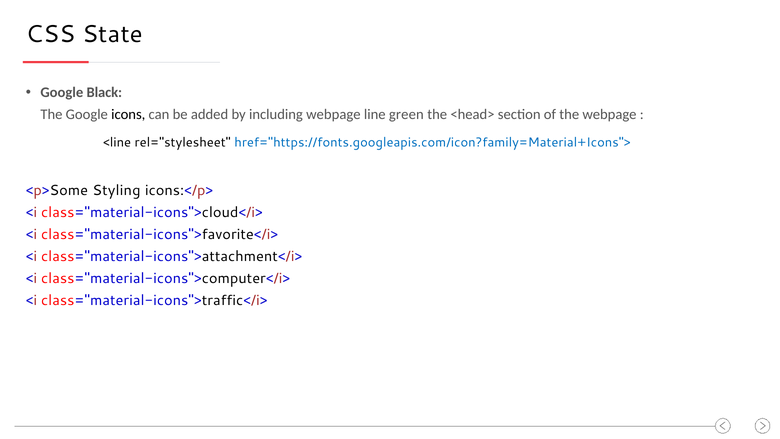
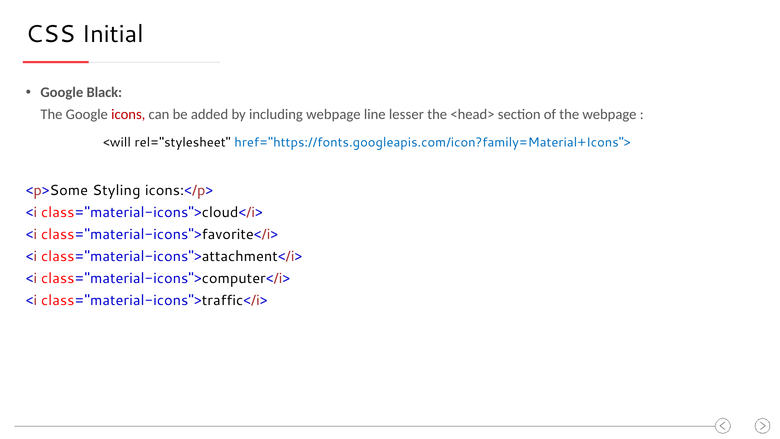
State: State -> Initial
icons colour: black -> red
green: green -> lesser
<line: <line -> <will
